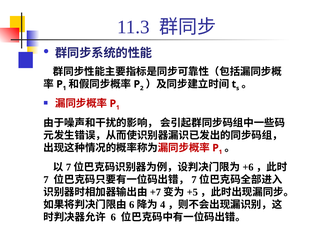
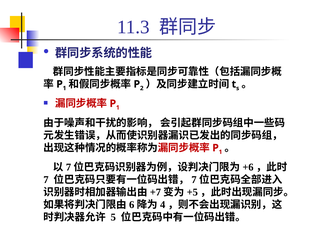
6: 6 -> 5
